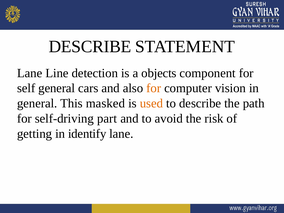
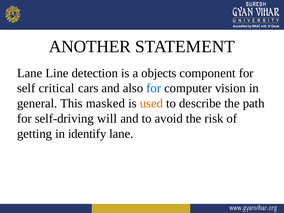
DESCRIBE at (90, 47): DESCRIBE -> ANOTHER
self general: general -> critical
for at (154, 88) colour: orange -> blue
part: part -> will
